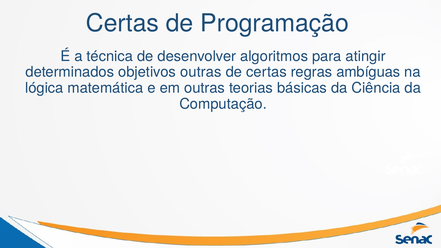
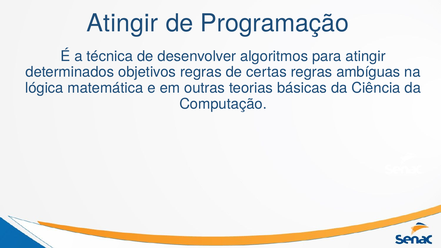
Certas at (122, 23): Certas -> Atingir
objetivos outras: outras -> regras
